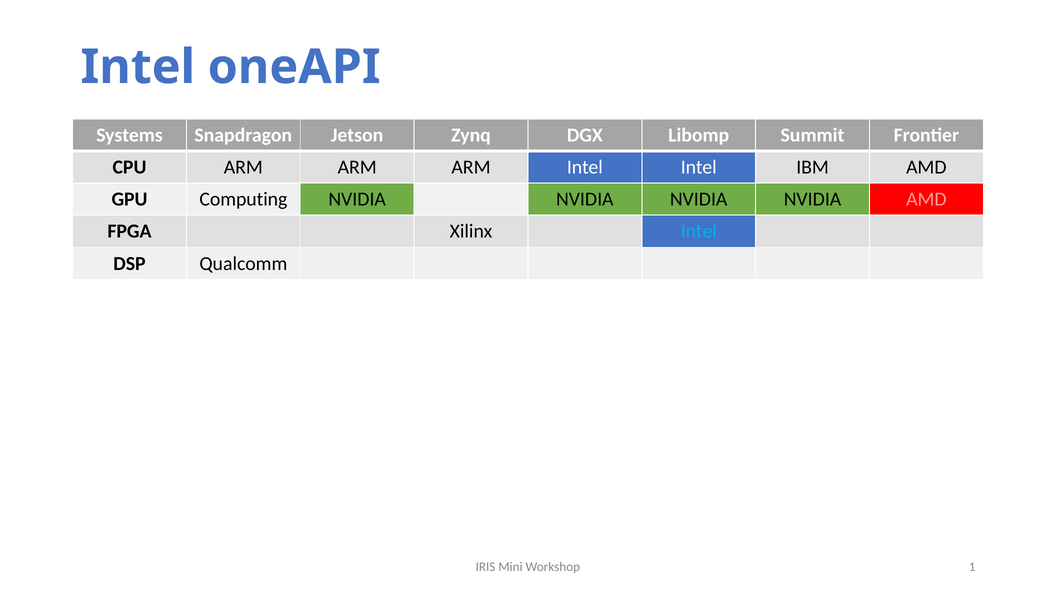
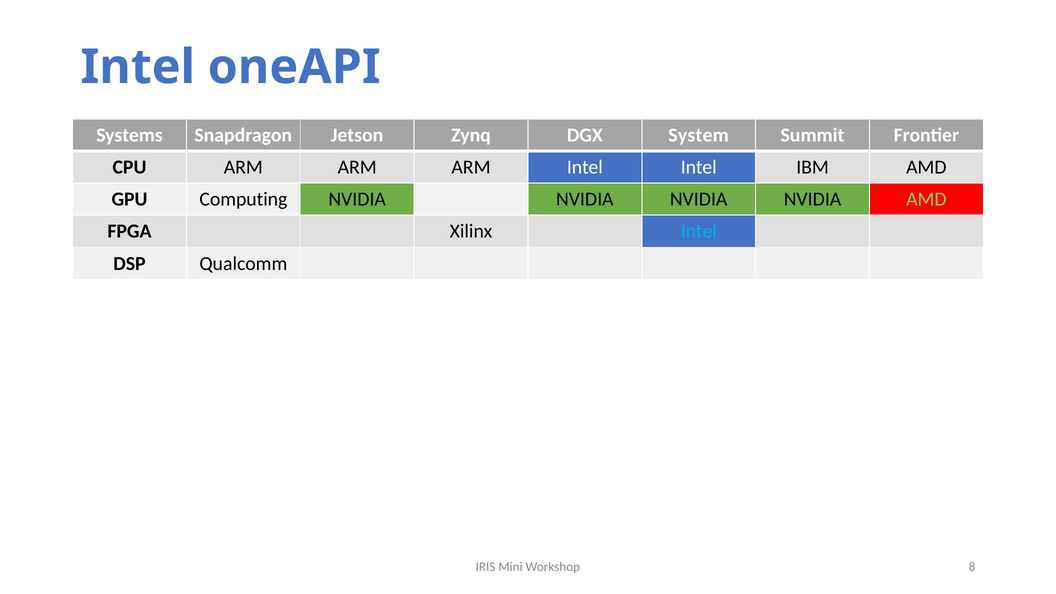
Libomp: Libomp -> System
AMD at (926, 199) colour: pink -> light green
1: 1 -> 8
